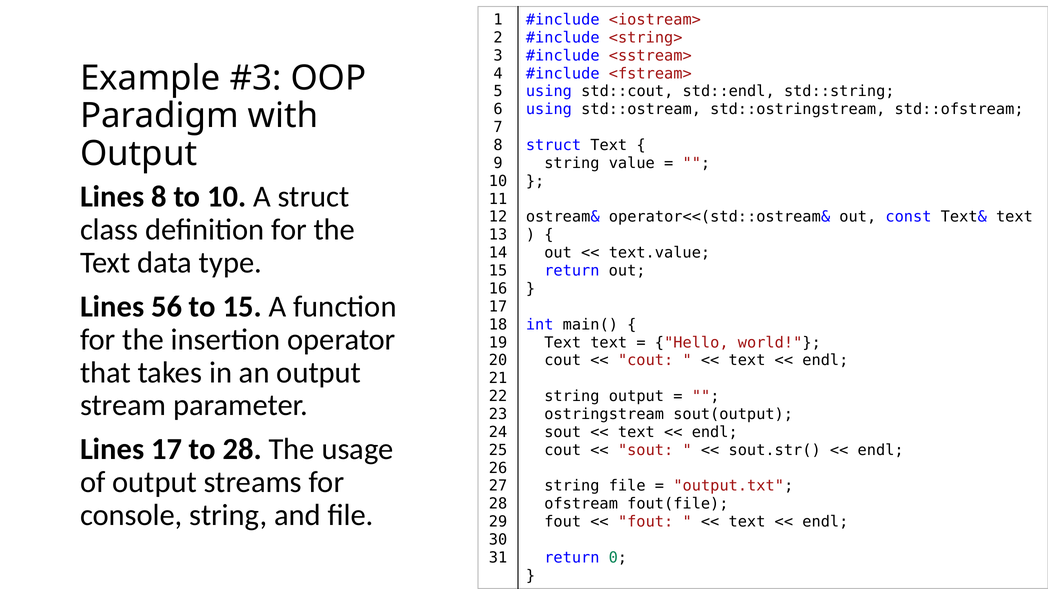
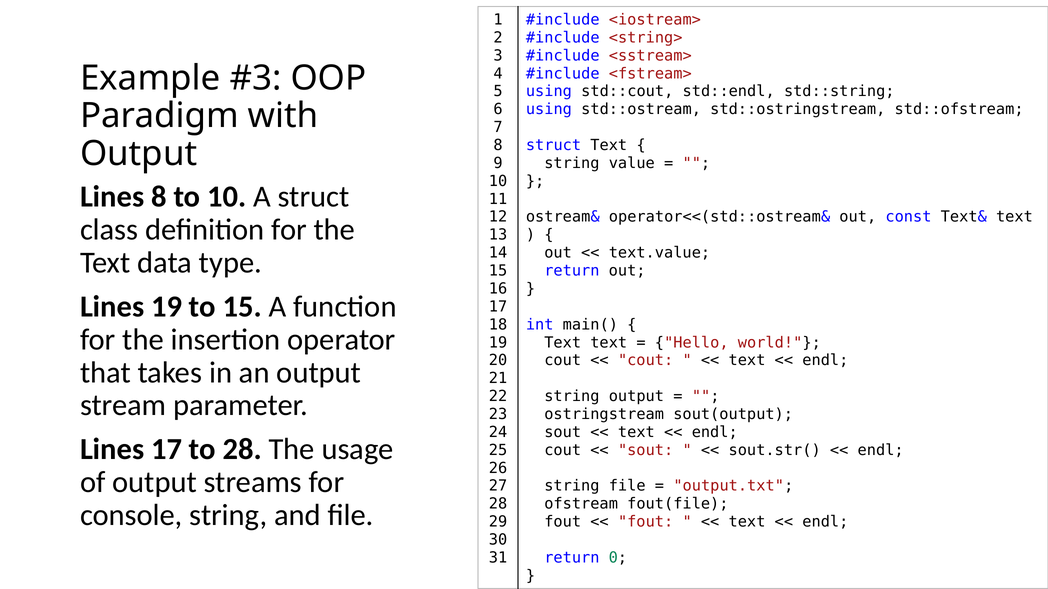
Lines 56: 56 -> 19
